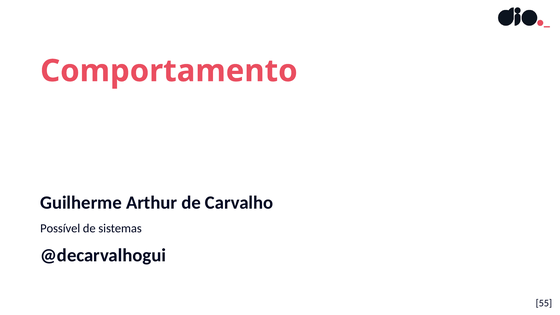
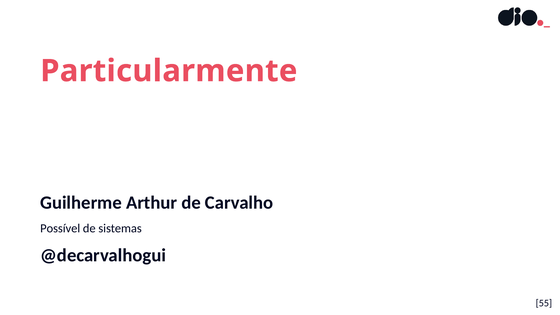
Comportamento: Comportamento -> Particularmente
